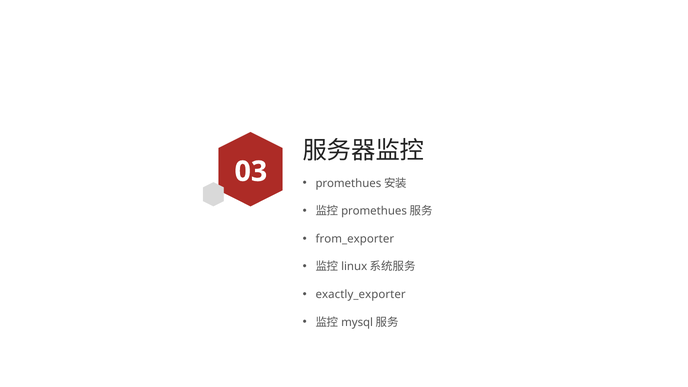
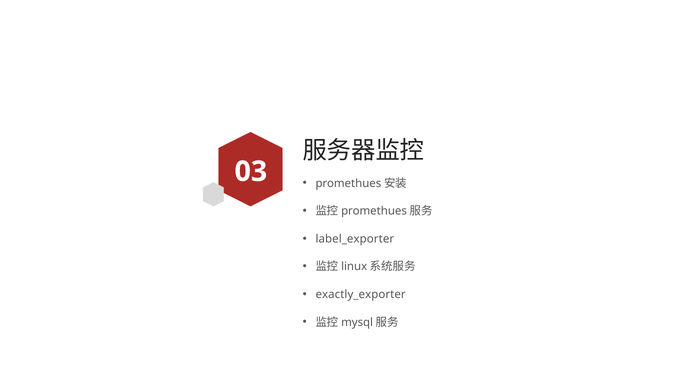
from_exporter: from_exporter -> label_exporter
